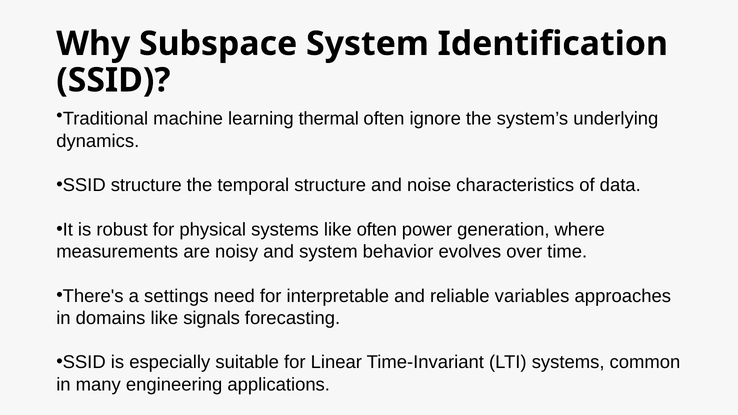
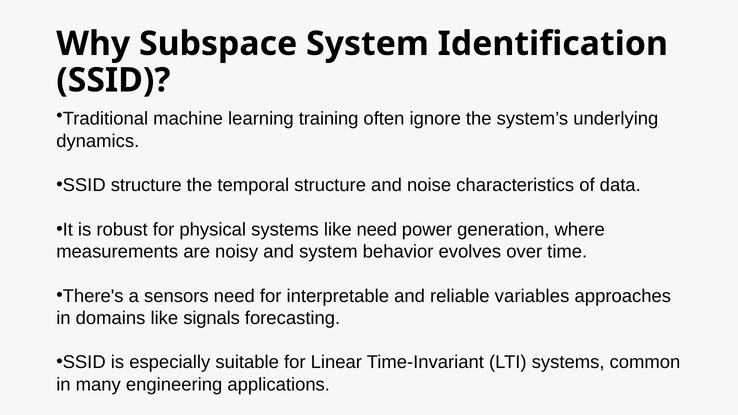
thermal: thermal -> training
like often: often -> need
settings: settings -> sensors
